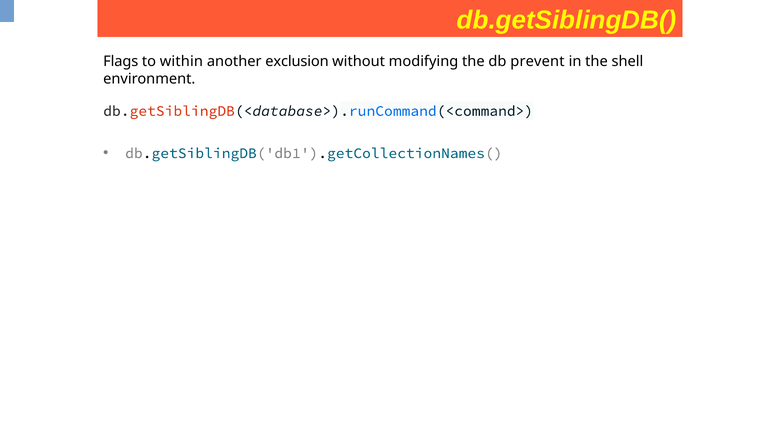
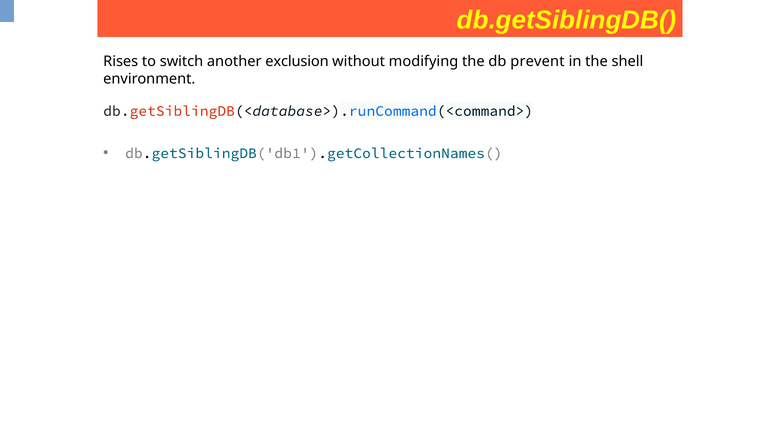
Flags: Flags -> Rises
within: within -> switch
